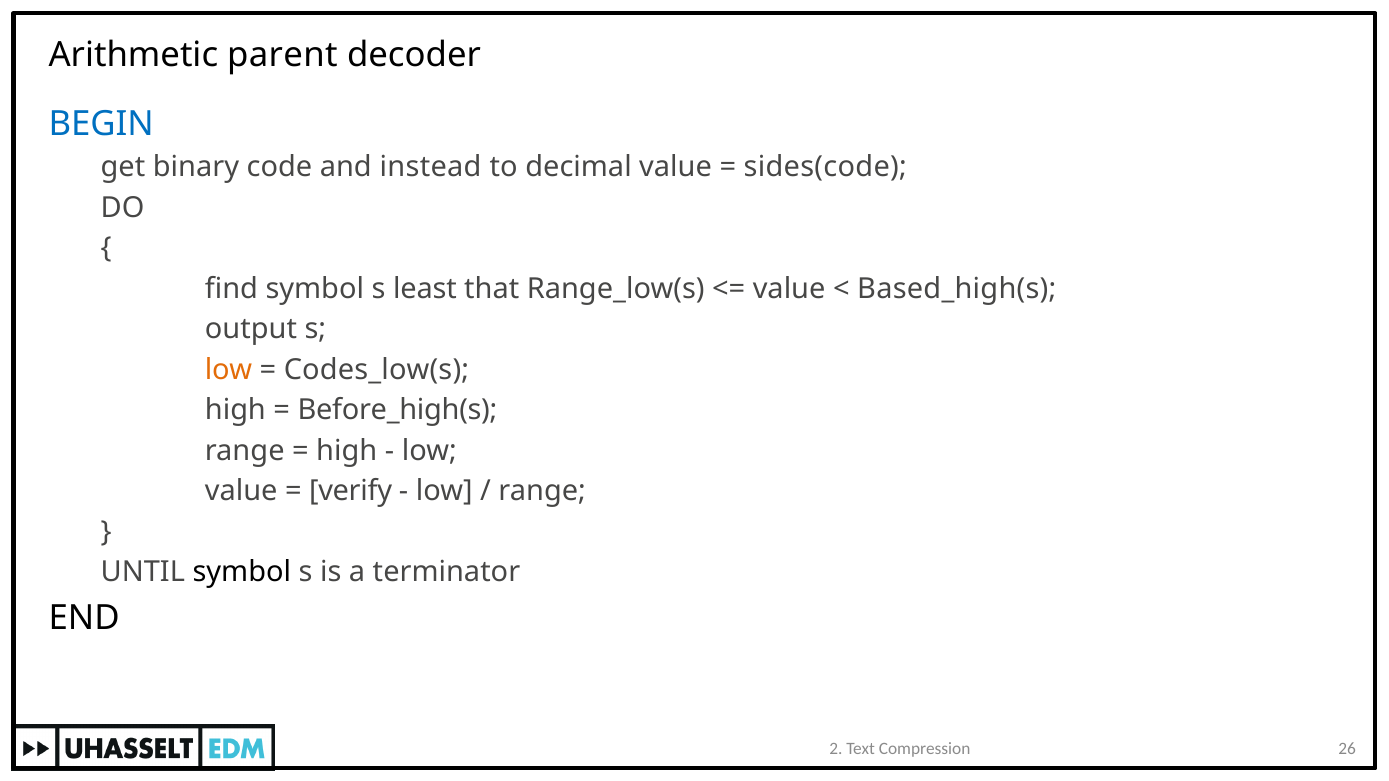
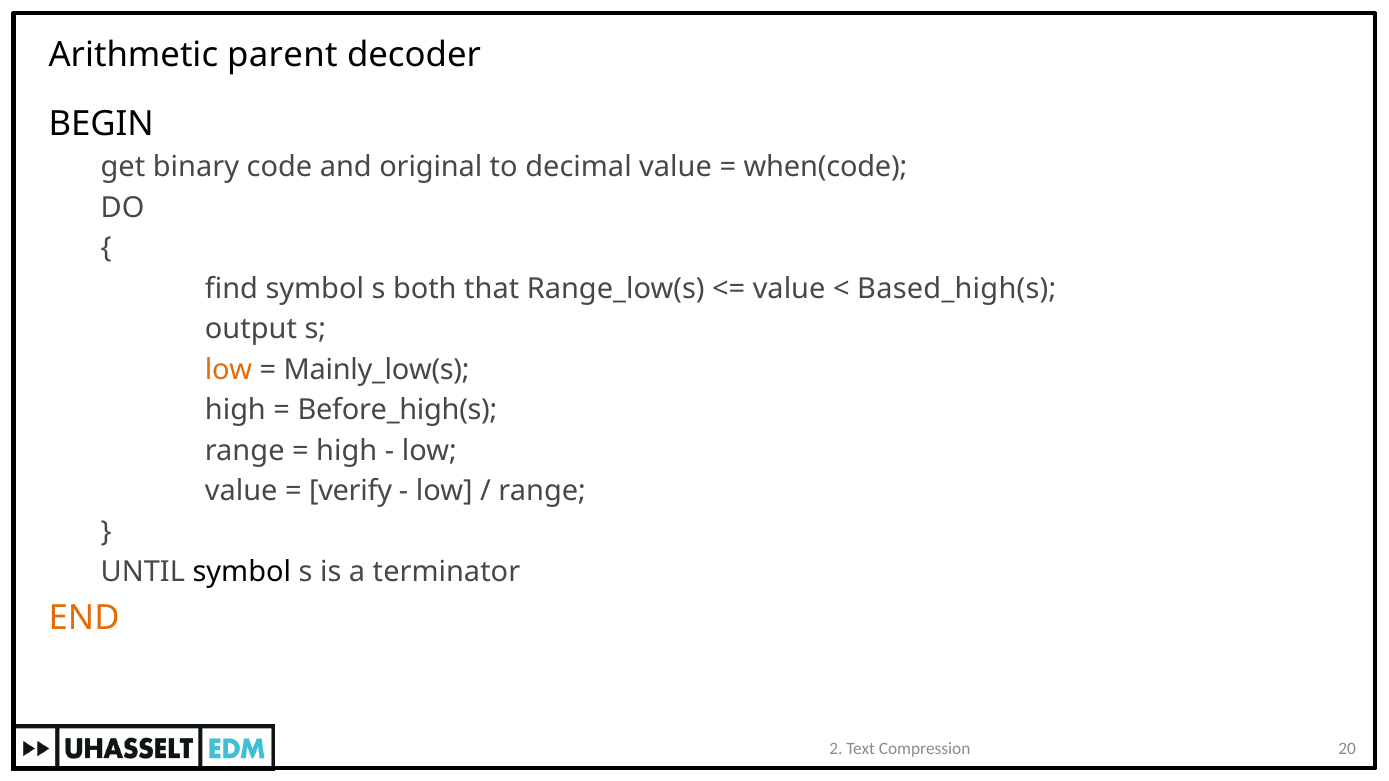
BEGIN colour: blue -> black
instead: instead -> original
sides(code: sides(code -> when(code
least: least -> both
Codes_low(s: Codes_low(s -> Mainly_low(s
END colour: black -> orange
26: 26 -> 20
